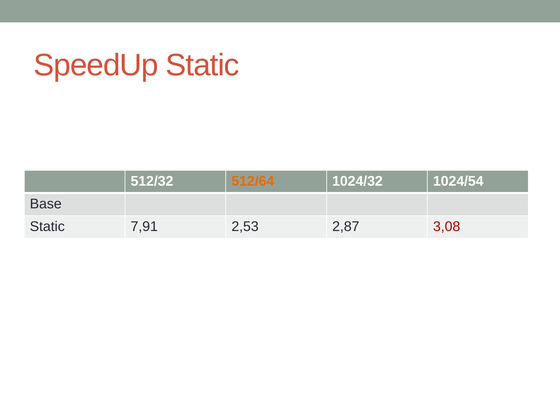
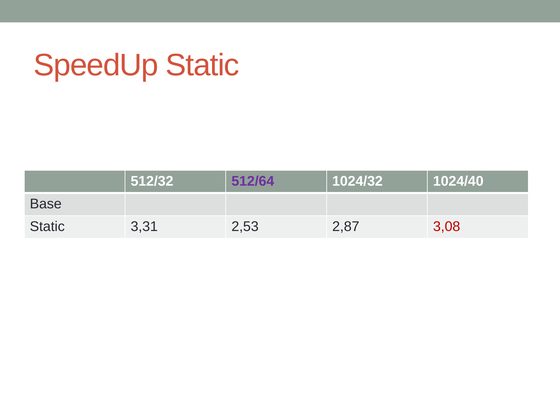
512/64 colour: orange -> purple
1024/54: 1024/54 -> 1024/40
7,91: 7,91 -> 3,31
